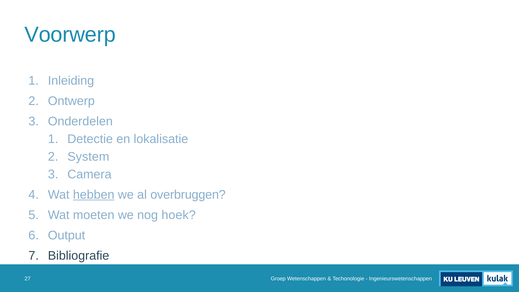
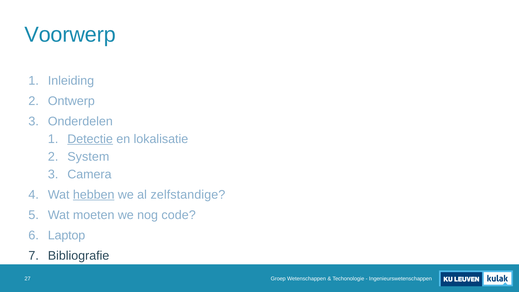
Detectie underline: none -> present
overbruggen: overbruggen -> zelfstandige
hoek: hoek -> code
Output: Output -> Laptop
